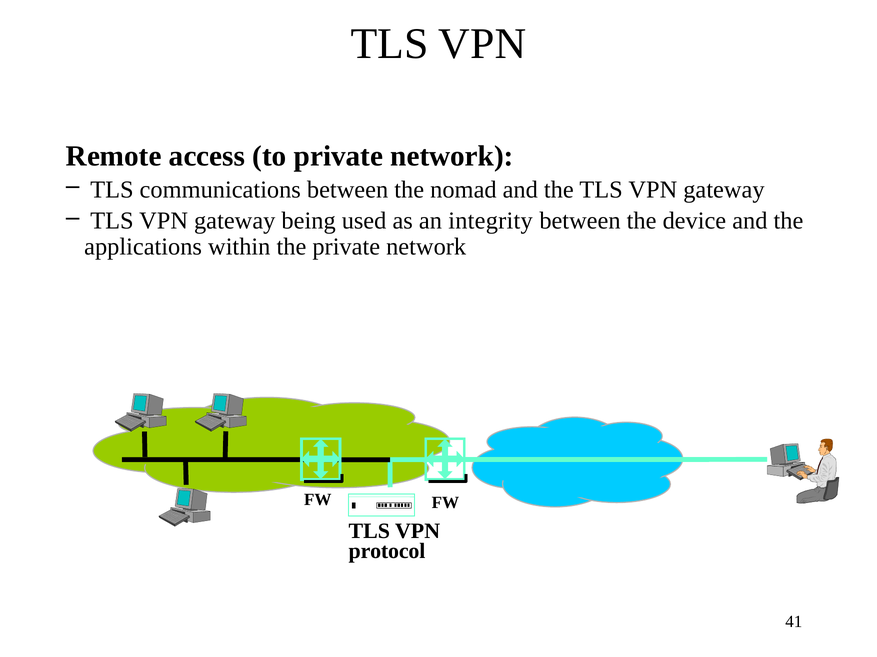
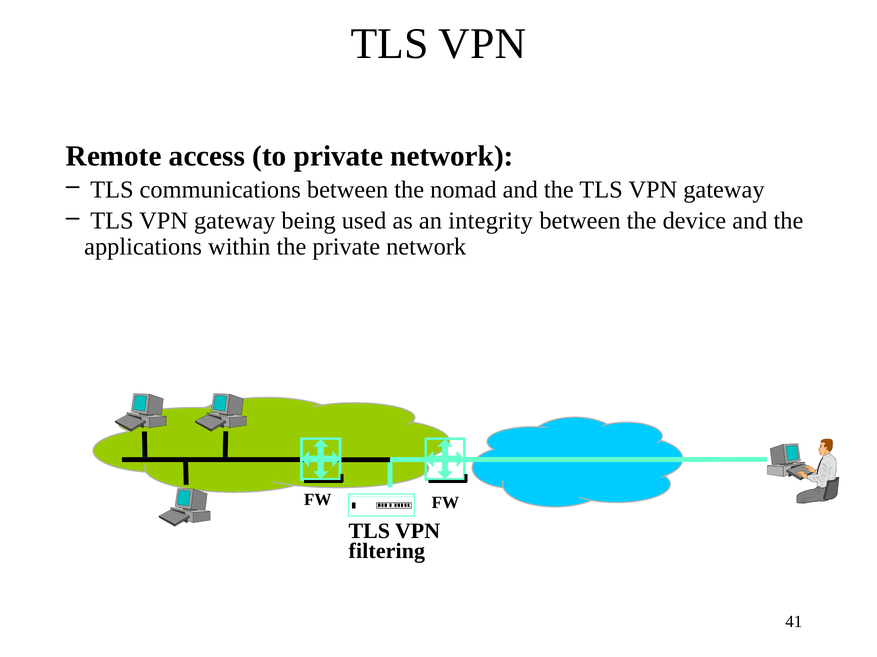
protocol: protocol -> filtering
